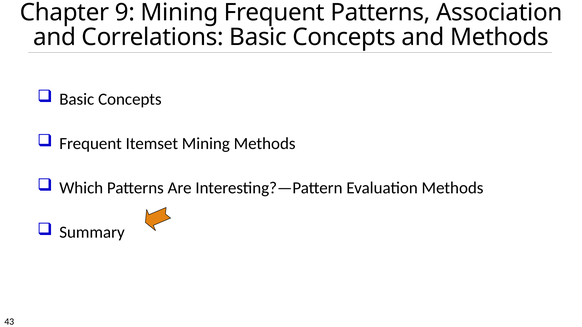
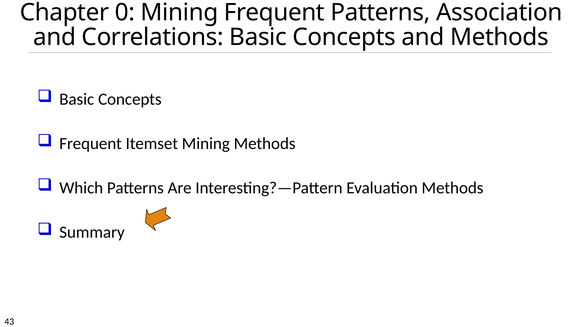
9: 9 -> 0
